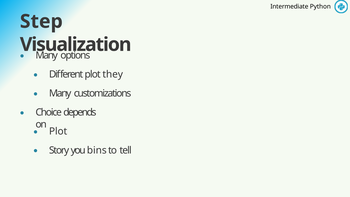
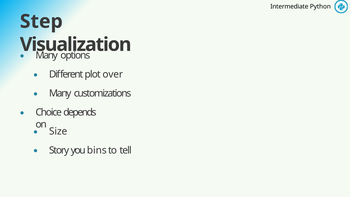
they: they -> over
Plot at (58, 131): Plot -> Size
